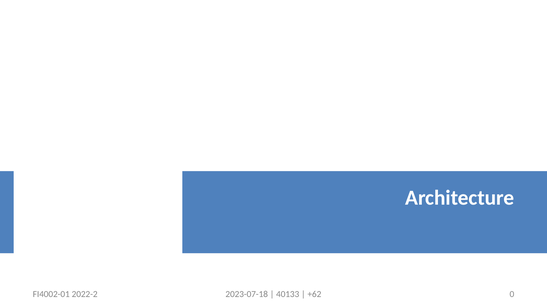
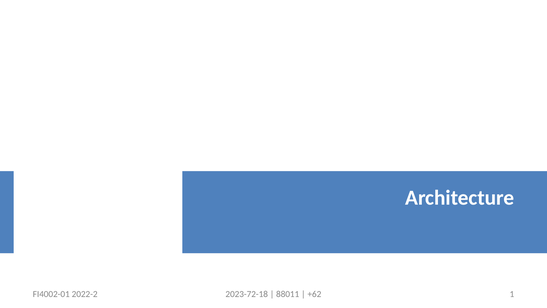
2023-07-18: 2023-07-18 -> 2023-72-18
40133: 40133 -> 88011
0: 0 -> 1
